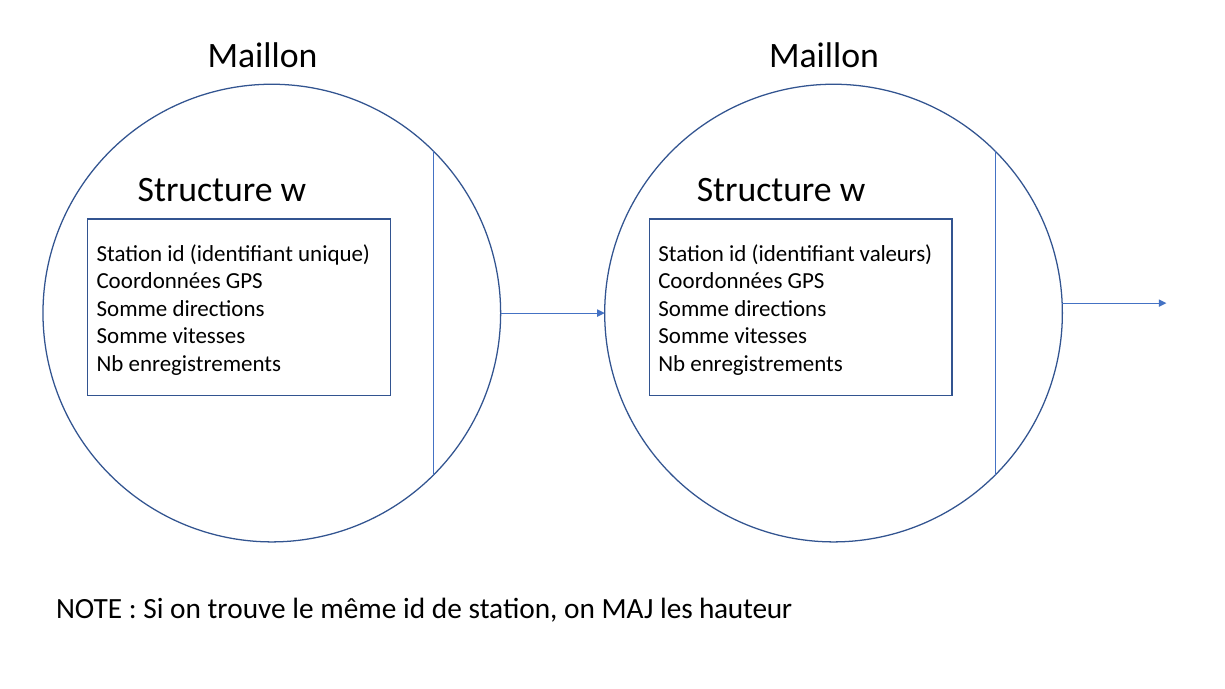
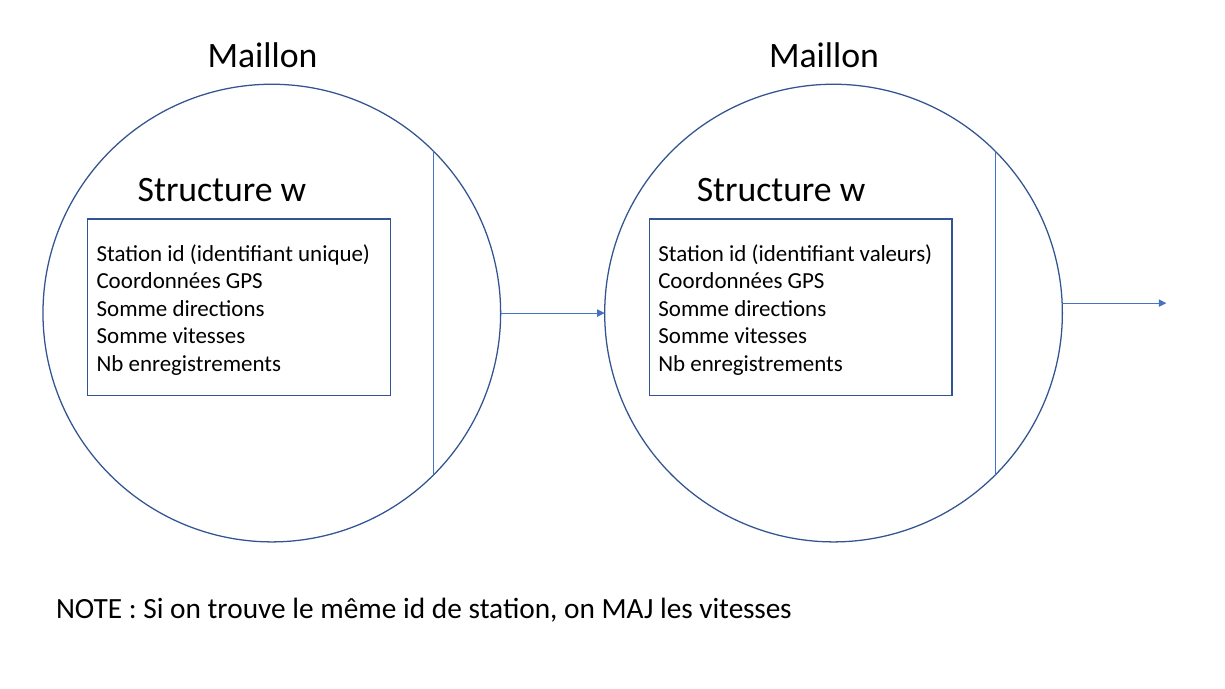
les hauteur: hauteur -> vitesses
